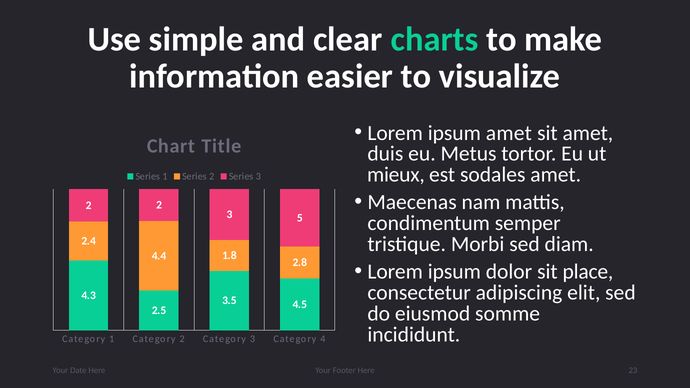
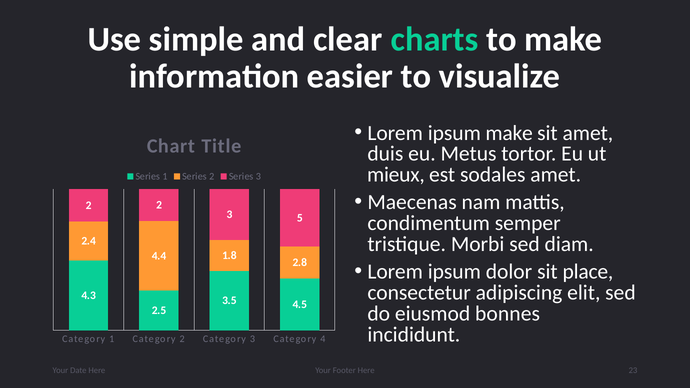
ipsum amet: amet -> make
somme: somme -> bonnes
